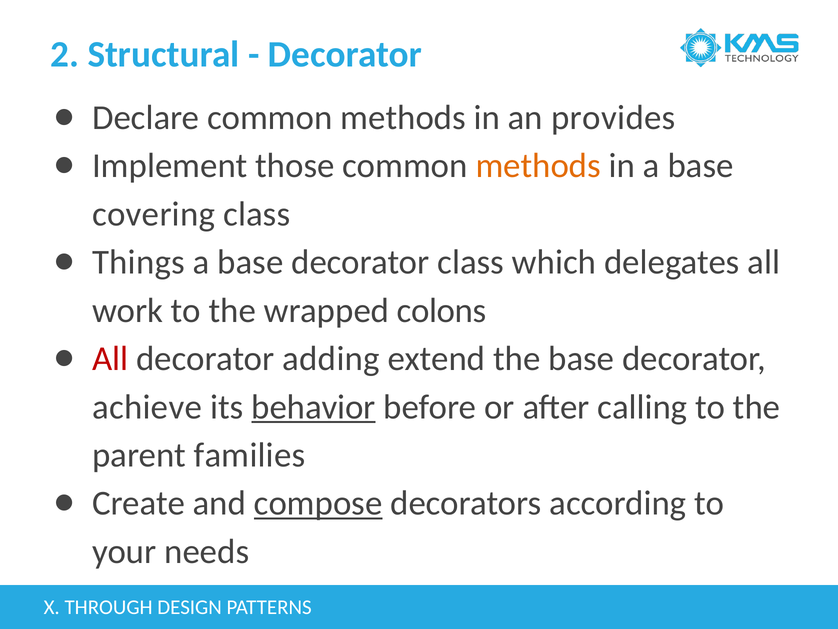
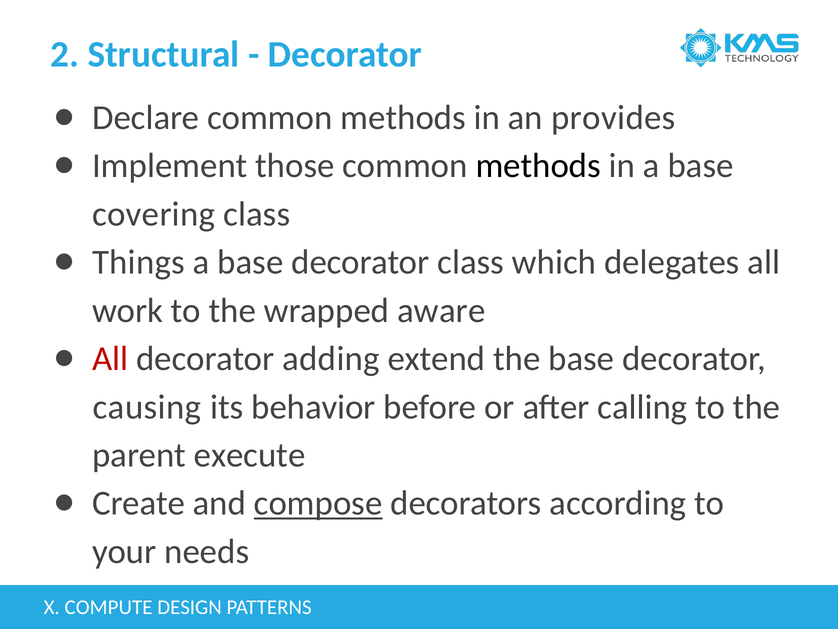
methods at (538, 166) colour: orange -> black
colons: colons -> aware
achieve: achieve -> causing
behavior underline: present -> none
families: families -> execute
THROUGH: THROUGH -> COMPUTE
